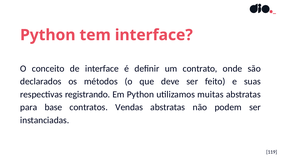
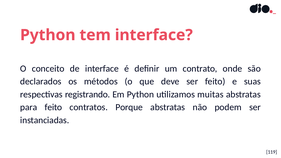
para base: base -> feito
Vendas: Vendas -> Porque
